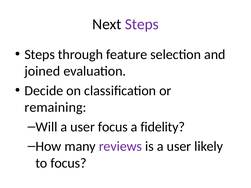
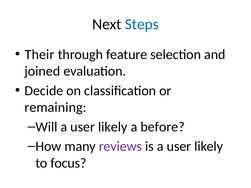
Steps at (142, 24) colour: purple -> blue
Steps at (40, 55): Steps -> Their
Will a user focus: focus -> likely
fidelity: fidelity -> before
